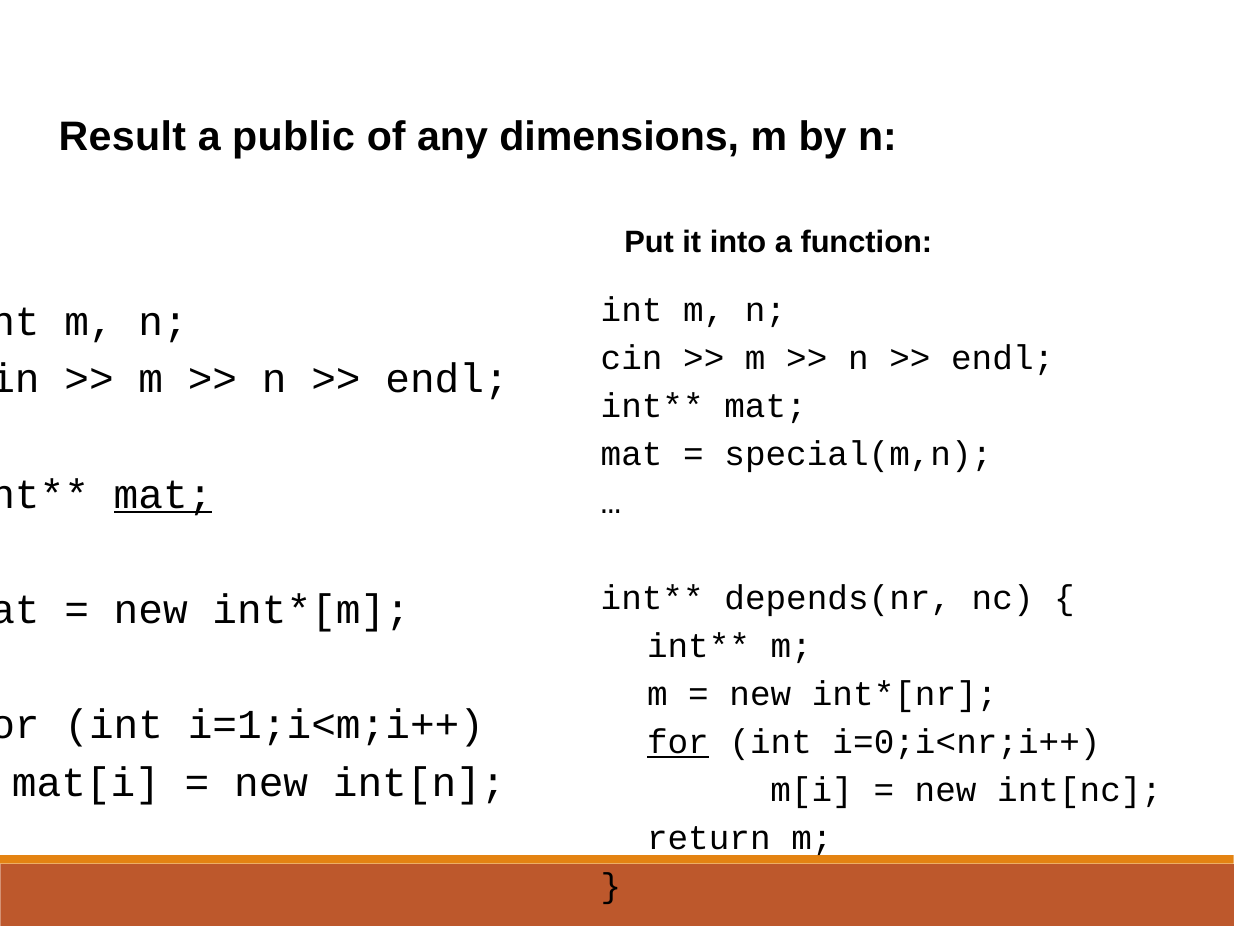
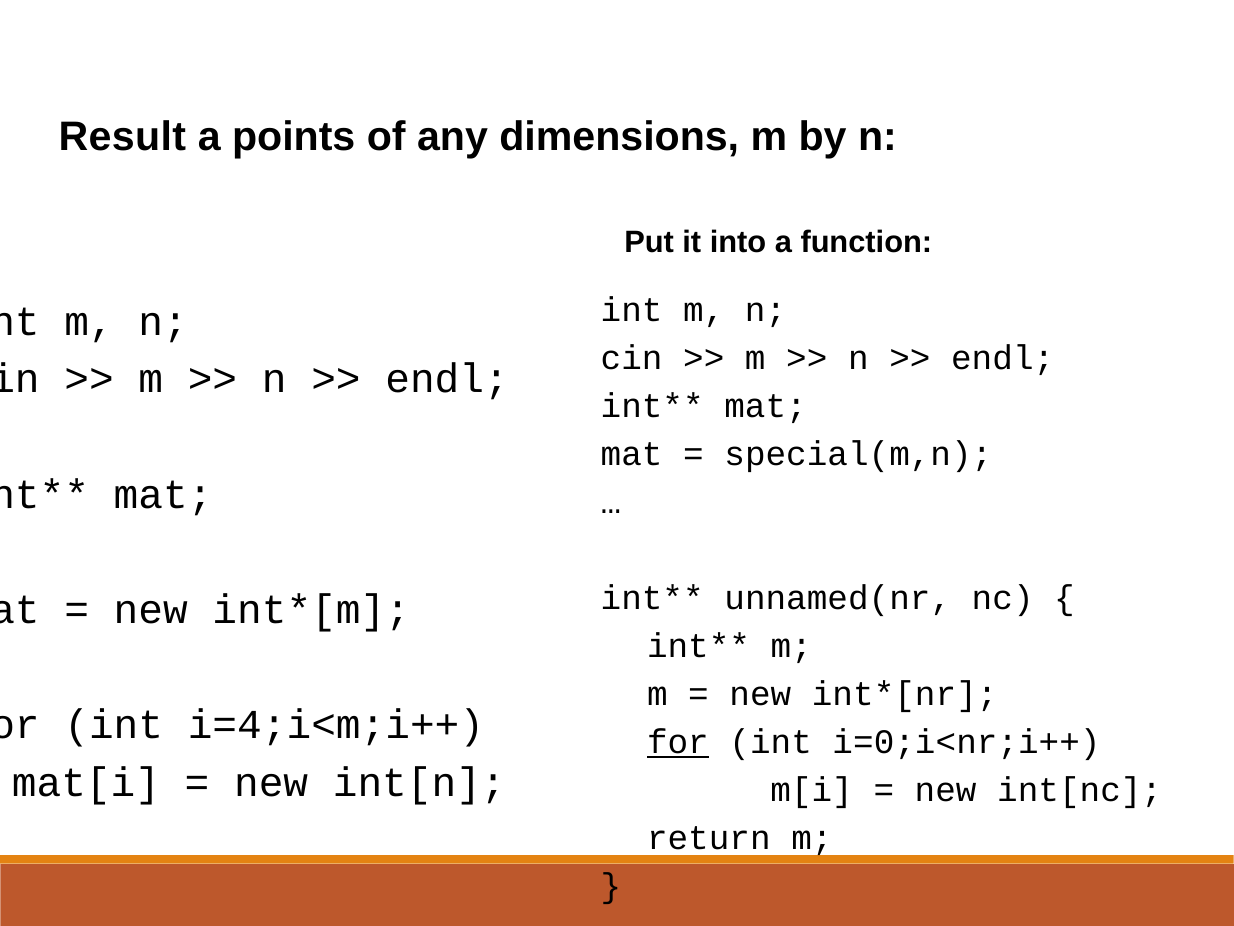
public: public -> points
mat at (163, 494) underline: present -> none
depends(nr: depends(nr -> unnamed(nr
i=1;i<m;i++: i=1;i<m;i++ -> i=4;i<m;i++
